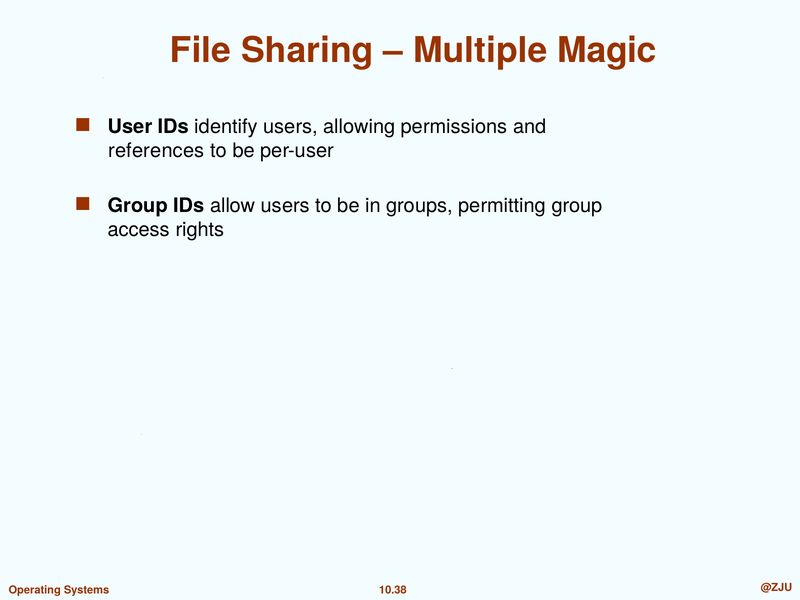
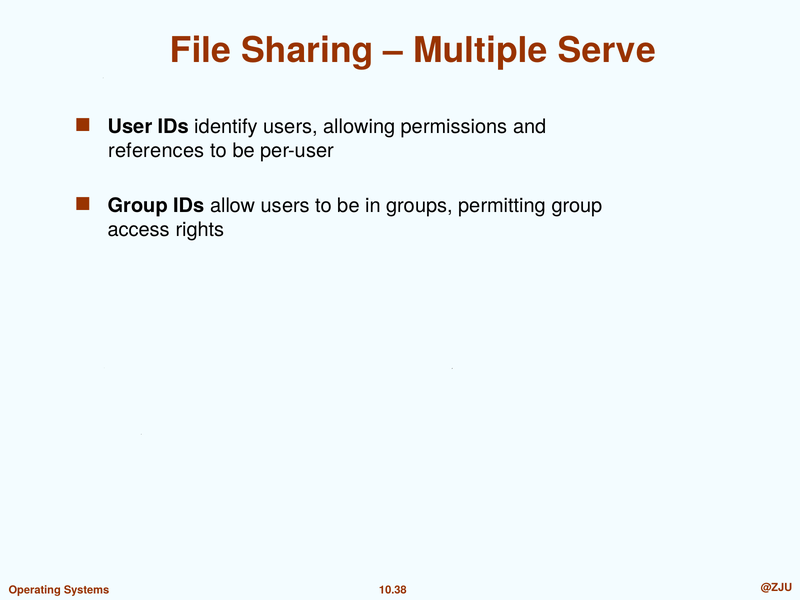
Magic: Magic -> Serve
